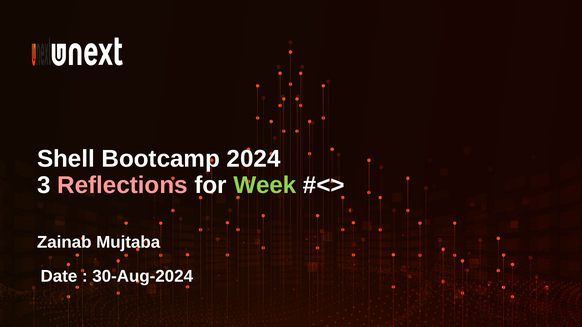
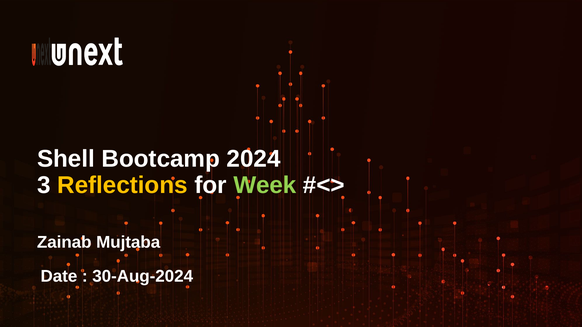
Reflections colour: pink -> yellow
